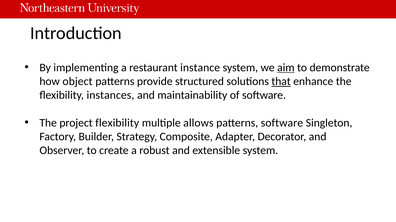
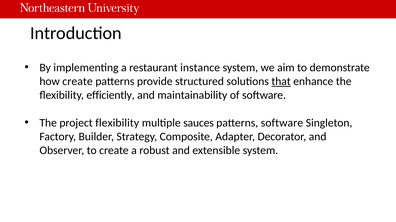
aim underline: present -> none
how object: object -> create
instances: instances -> efficiently
allows: allows -> sauces
